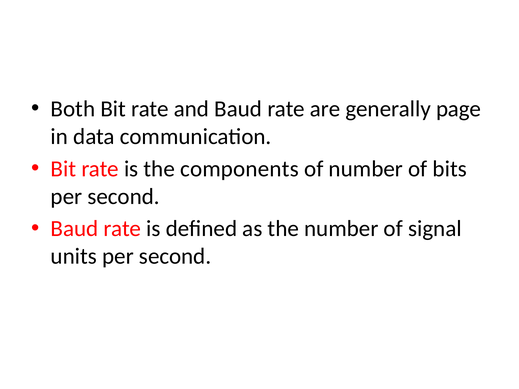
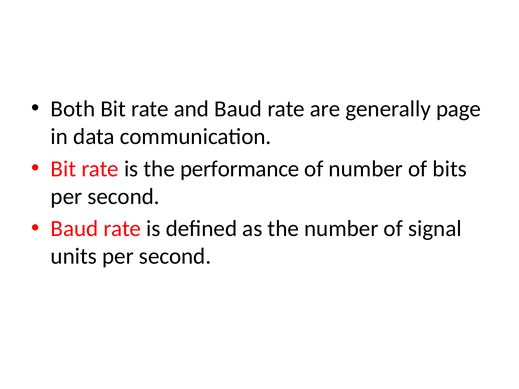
components: components -> performance
